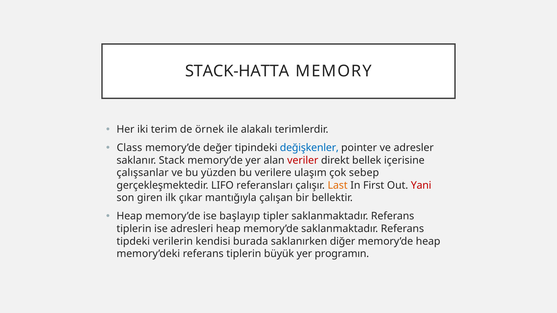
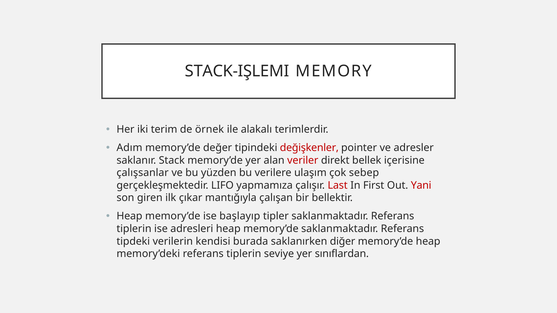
STACK-HATTA: STACK-HATTA -> STACK-IŞLEMI
Class: Class -> Adım
değişkenler colour: blue -> red
referansları: referansları -> yapmamıza
Last colour: orange -> red
büyük: büyük -> seviye
programın: programın -> sınıflardan
